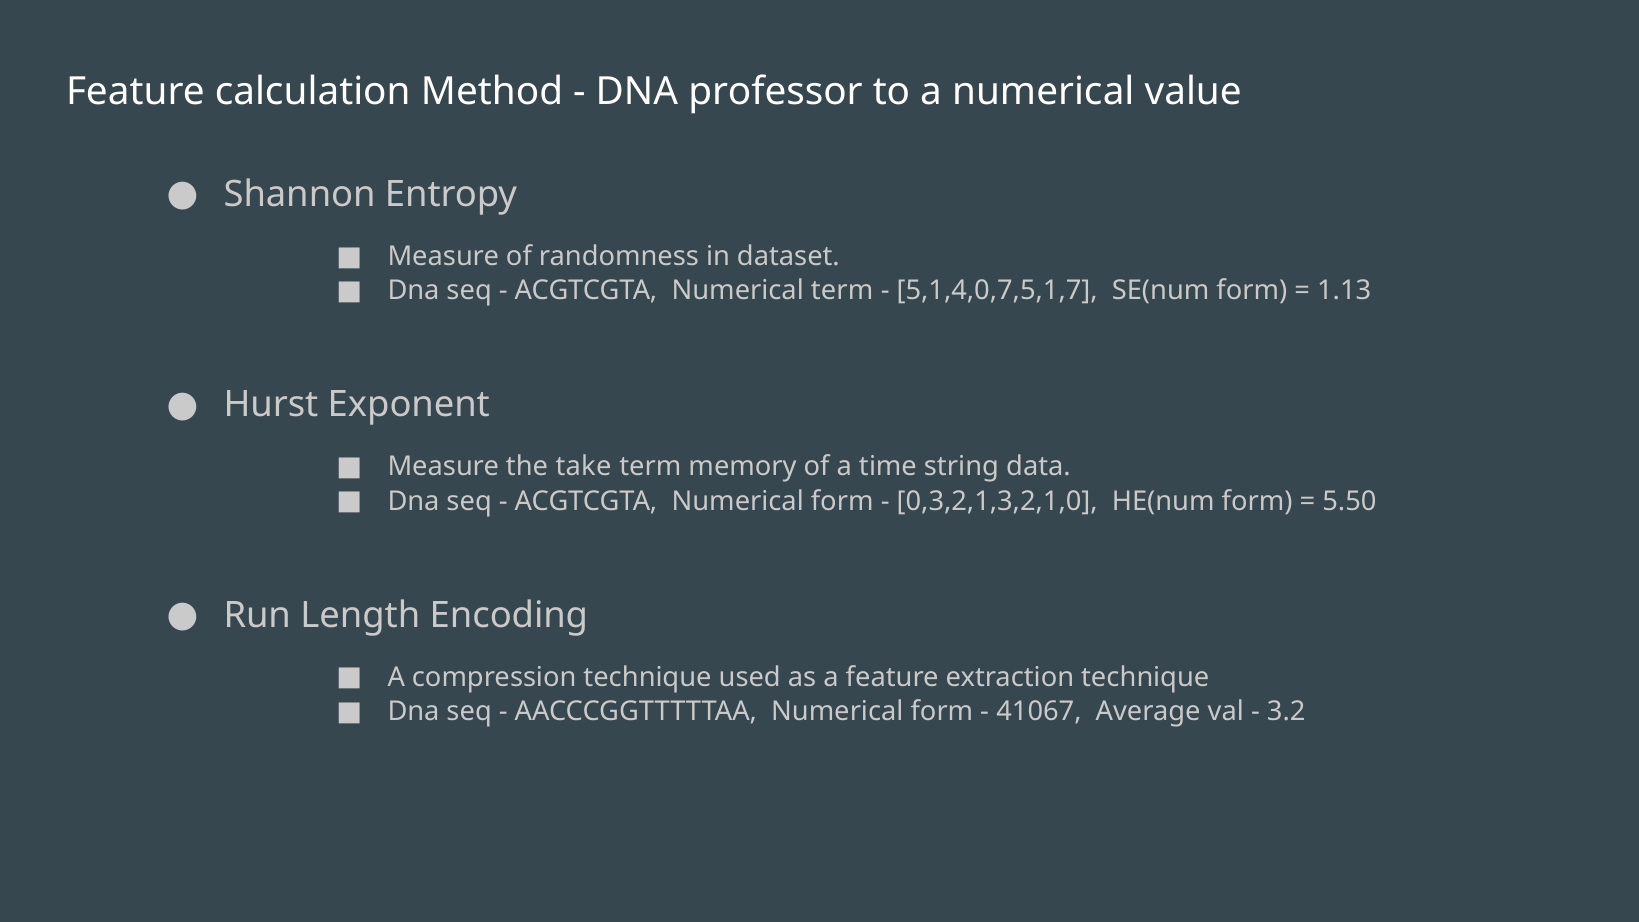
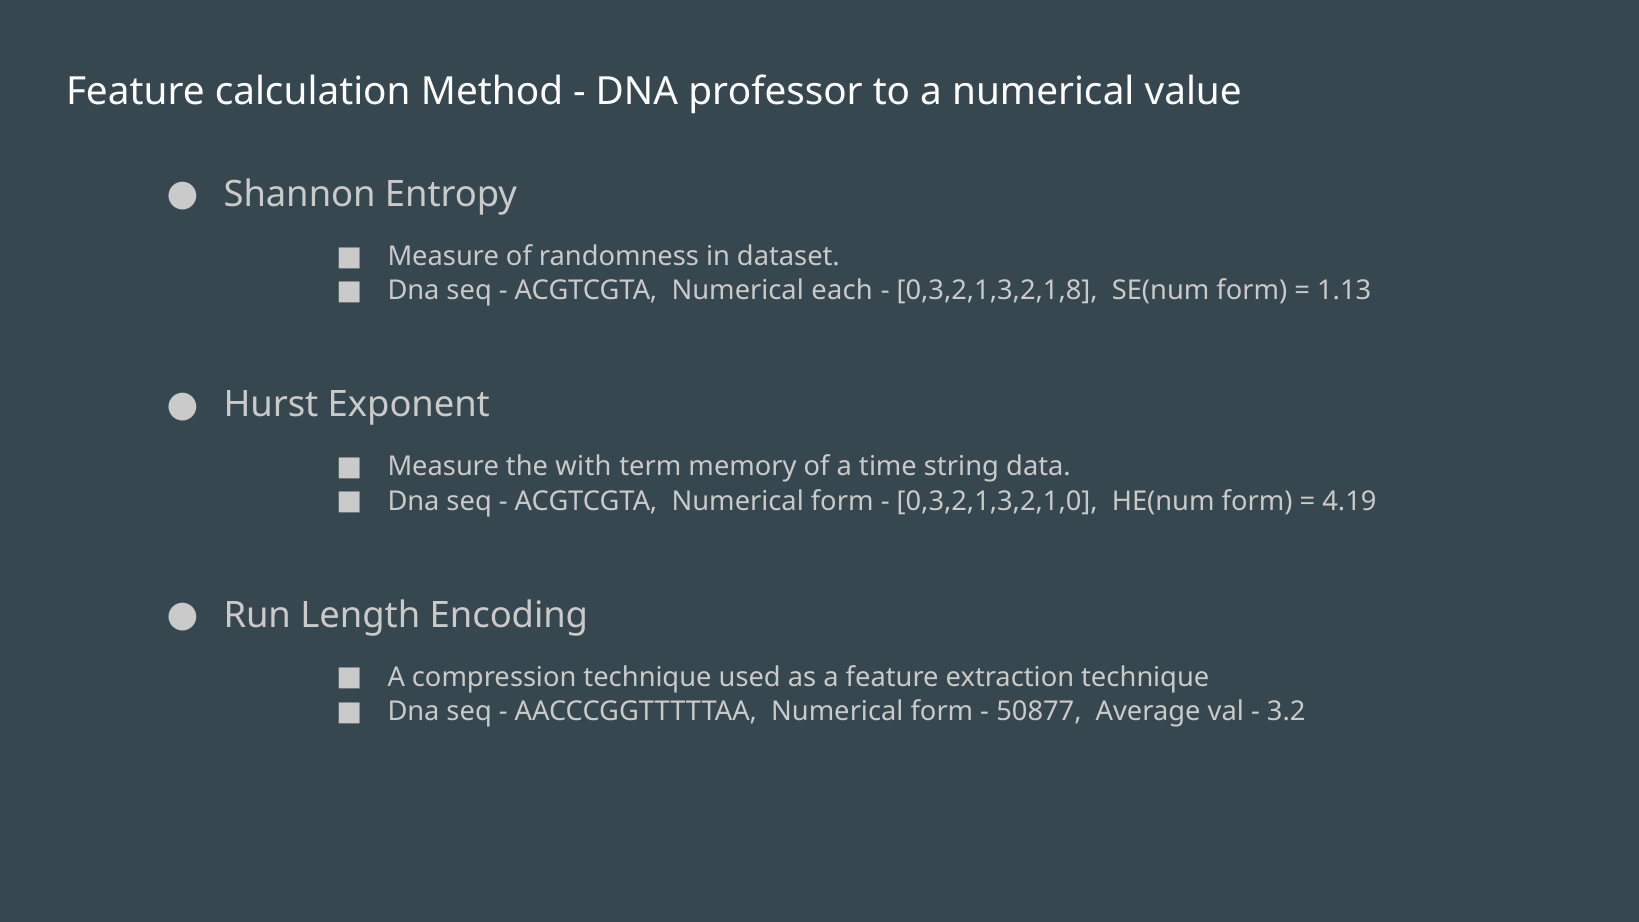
Numerical term: term -> each
5,1,4,0,7,5,1,7: 5,1,4,0,7,5,1,7 -> 0,3,2,1,3,2,1,8
take: take -> with
5.50: 5.50 -> 4.19
41067: 41067 -> 50877
